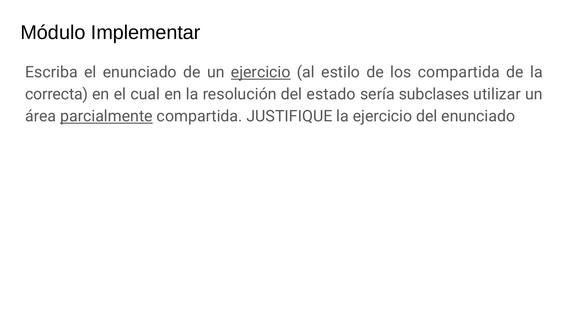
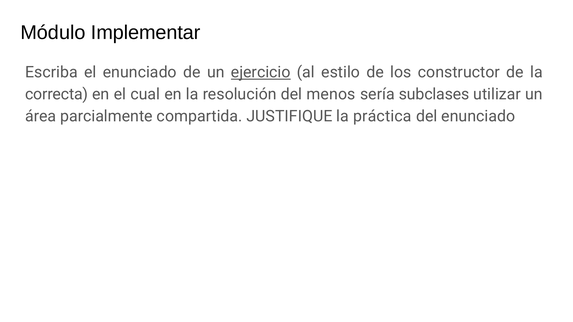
los compartida: compartida -> constructor
estado: estado -> menos
parcialmente underline: present -> none
la ejercicio: ejercicio -> práctica
